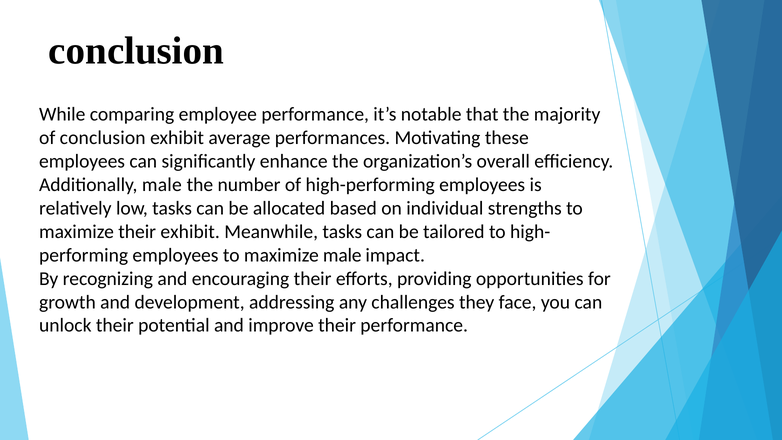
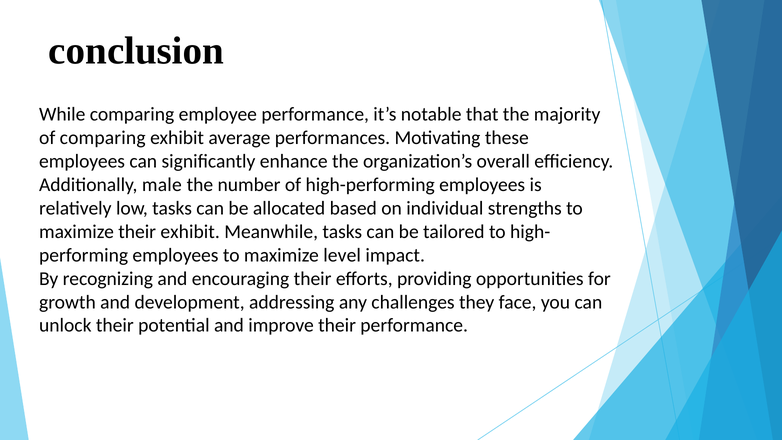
of conclusion: conclusion -> comparing
maximize male: male -> level
